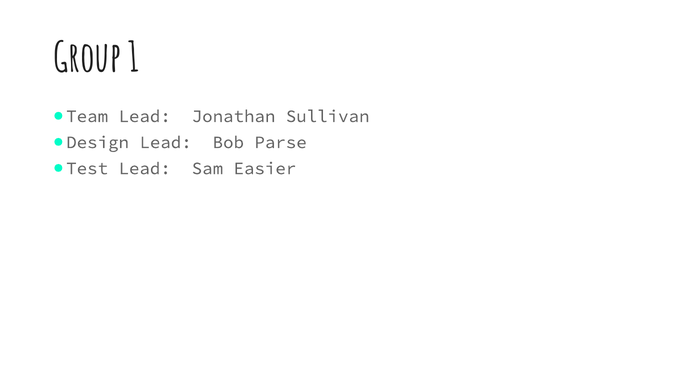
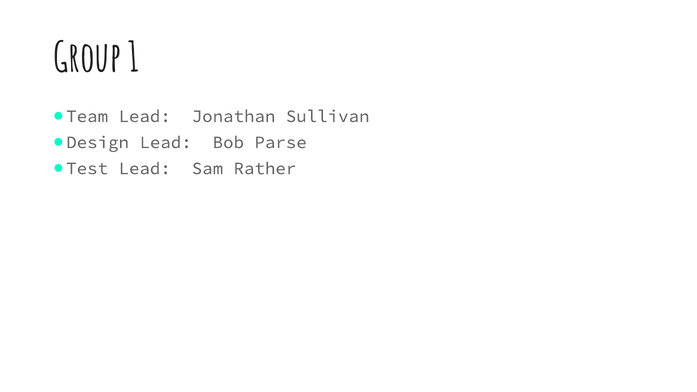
Easier: Easier -> Rather
